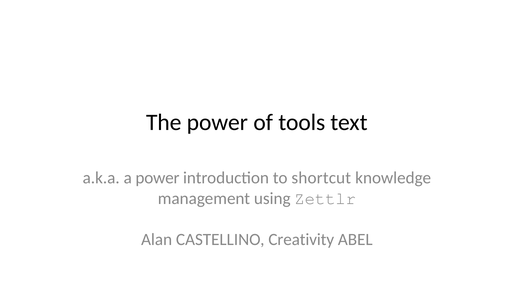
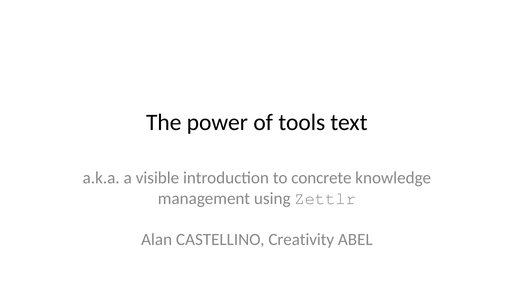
a power: power -> visible
shortcut: shortcut -> concrete
